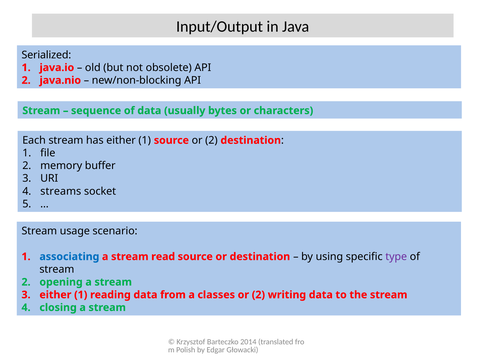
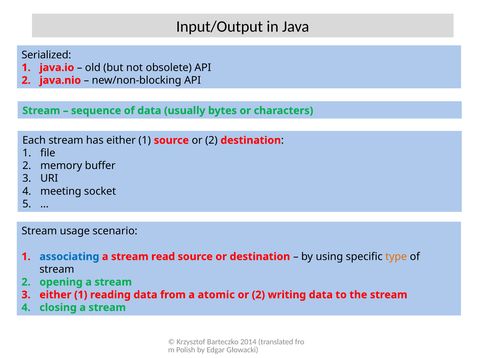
streams: streams -> meeting
type colour: purple -> orange
classes: classes -> atomic
